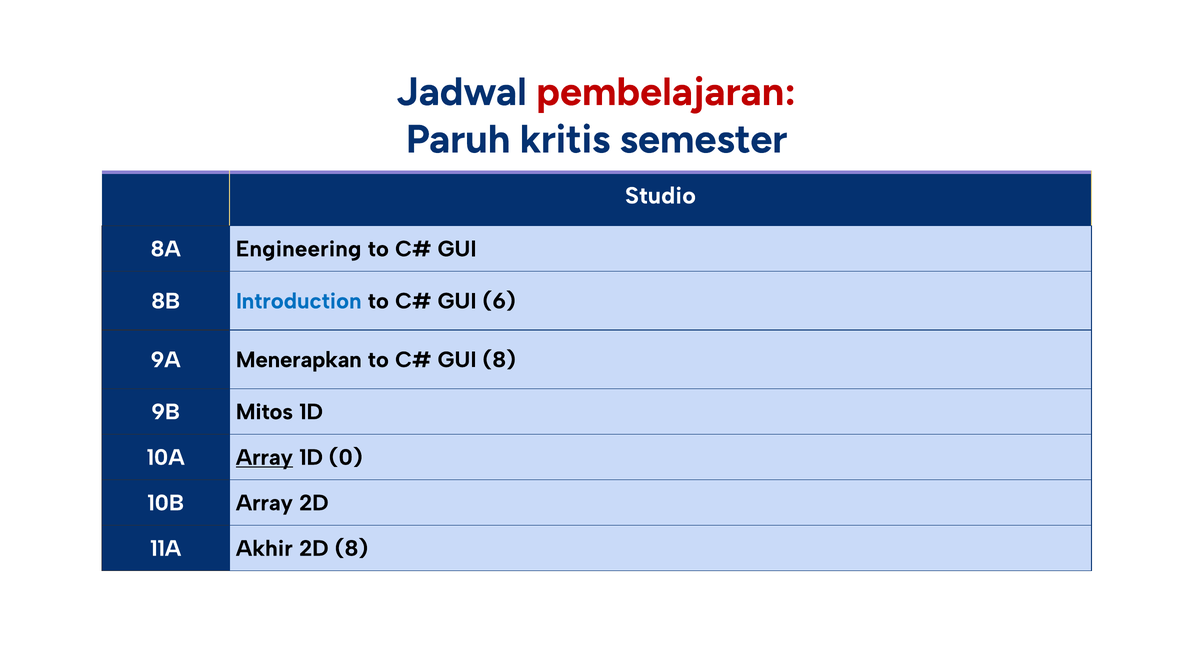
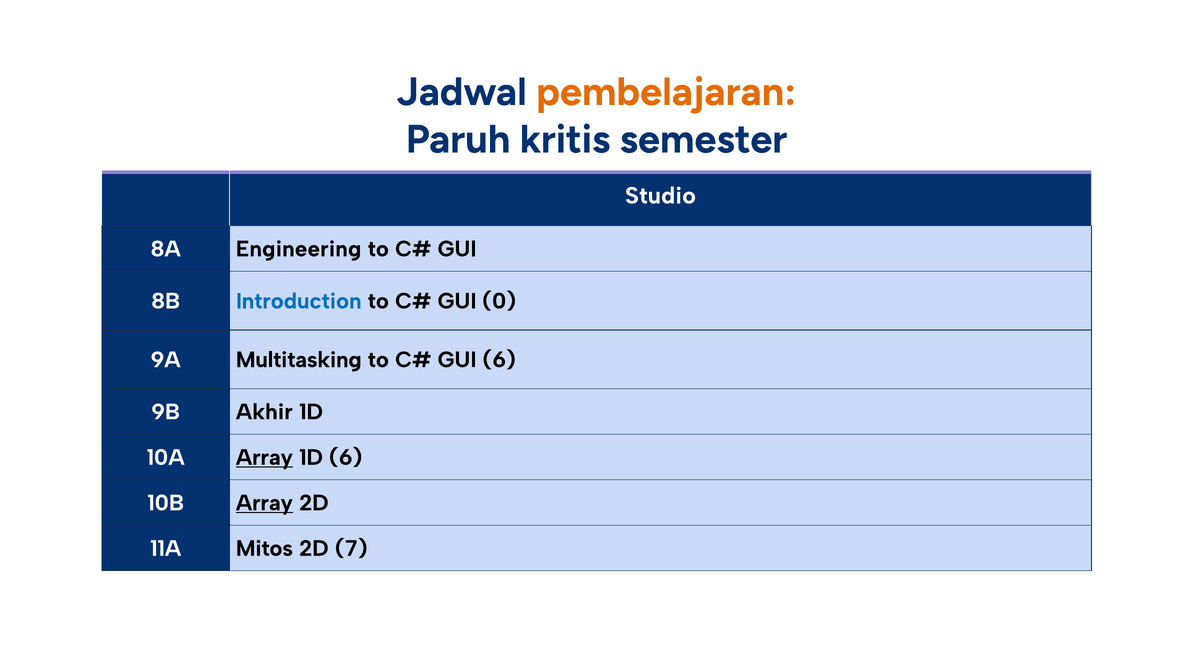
pembelajaran colour: red -> orange
6: 6 -> 0
Menerapkan: Menerapkan -> Multitasking
GUI 8: 8 -> 6
Mitos: Mitos -> Akhir
1D 0: 0 -> 6
Array at (264, 503) underline: none -> present
Akhir: Akhir -> Mitos
2D 8: 8 -> 7
